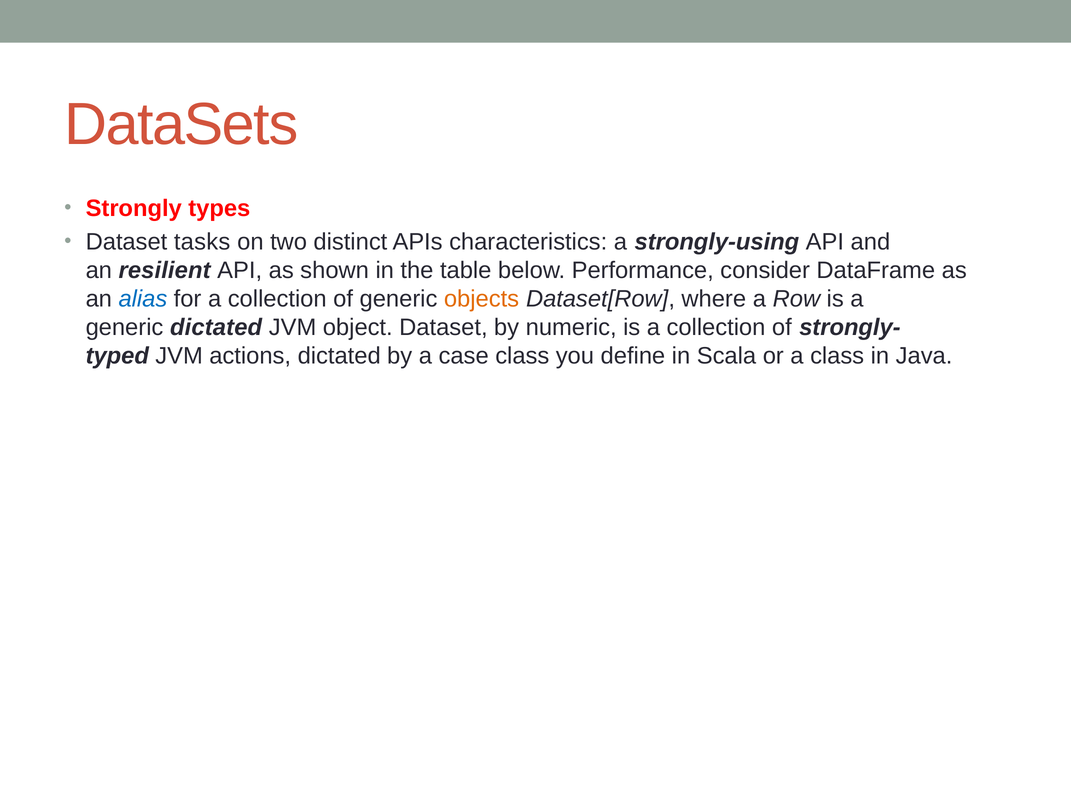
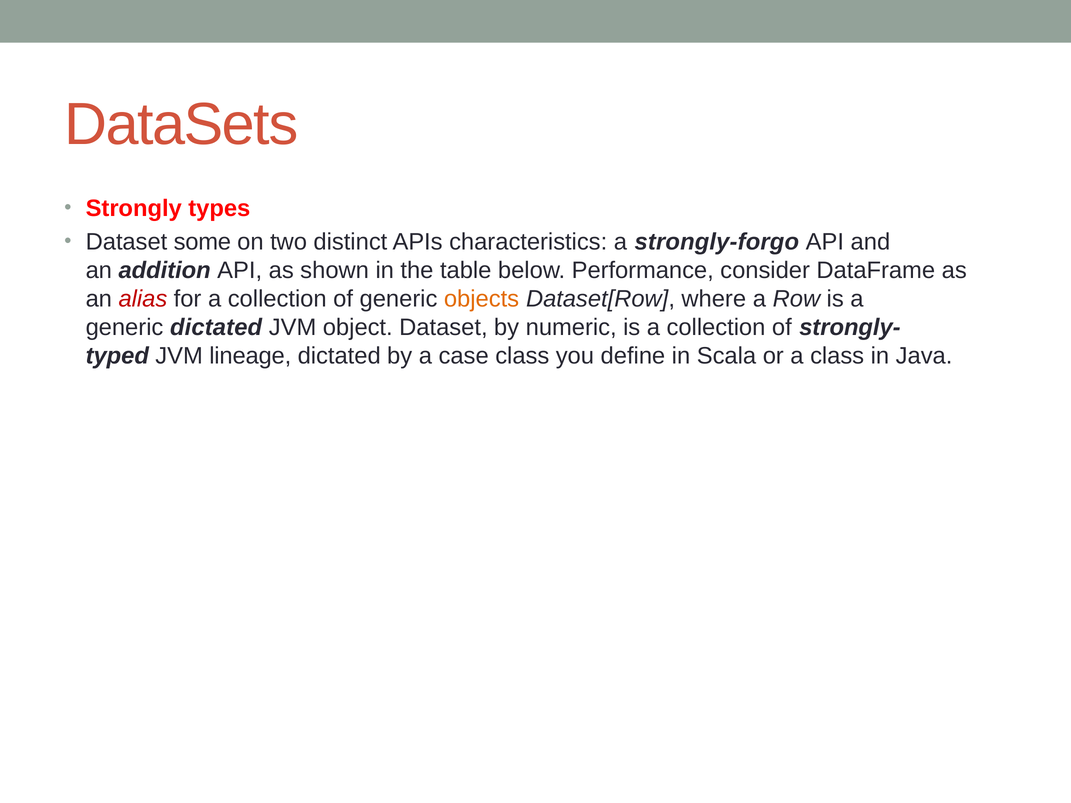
tasks: tasks -> some
strongly-using: strongly-using -> strongly-forgo
resilient: resilient -> addition
alias colour: blue -> red
actions: actions -> lineage
